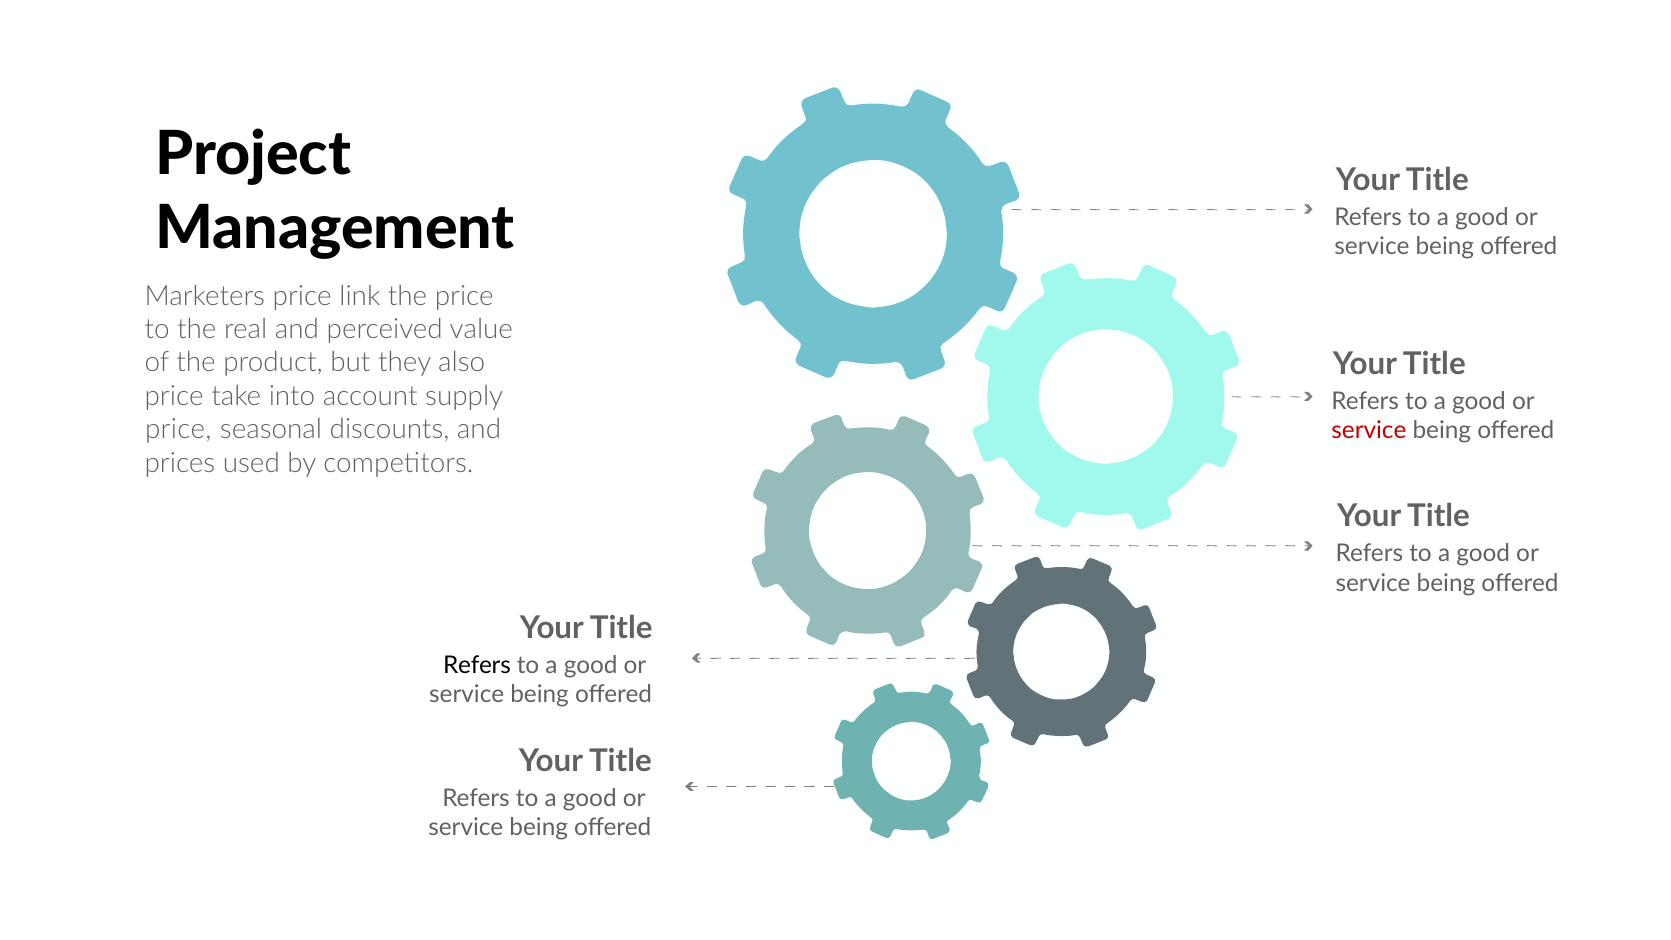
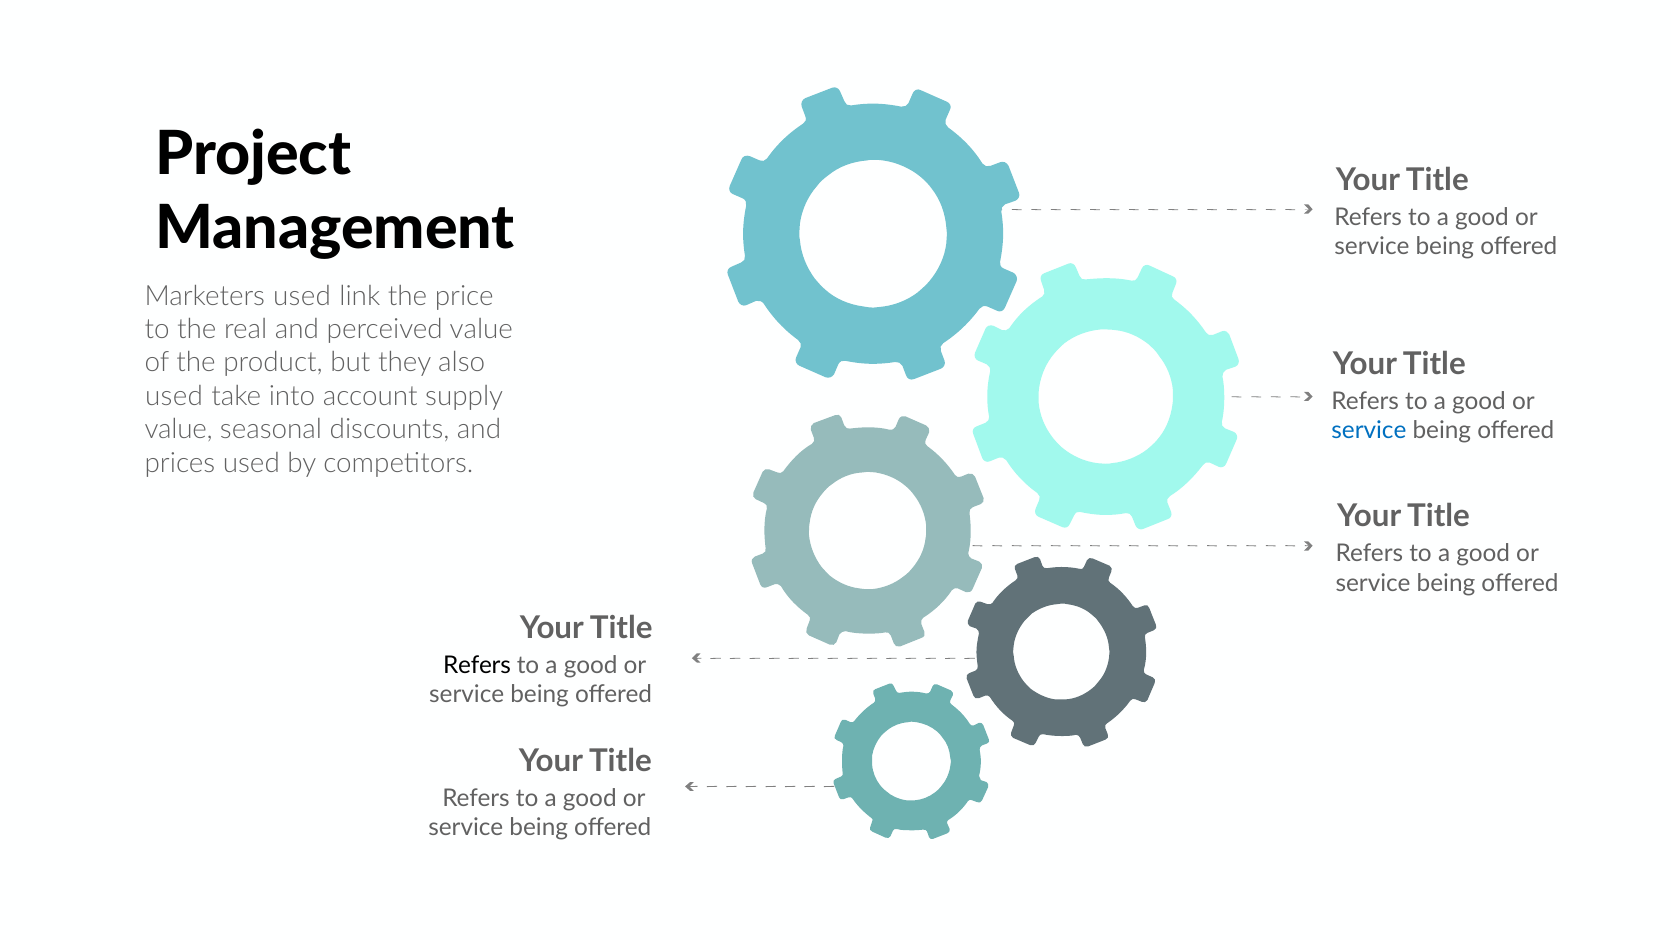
Marketers price: price -> used
price at (174, 396): price -> used
price at (178, 430): price -> value
service at (1369, 430) colour: red -> blue
